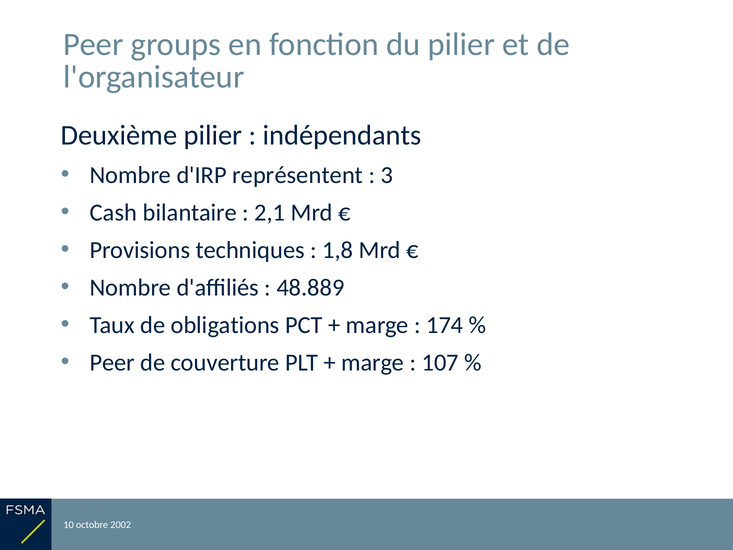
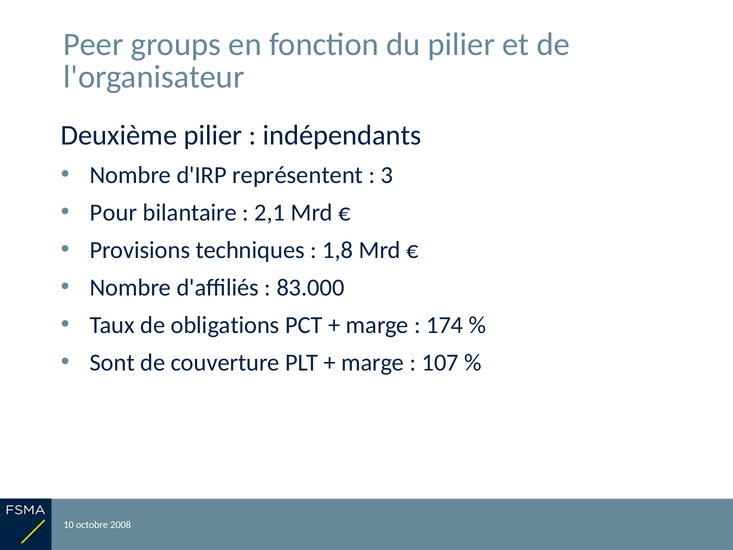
Cash: Cash -> Pour
48.889: 48.889 -> 83.000
Peer at (112, 362): Peer -> Sont
2002: 2002 -> 2008
